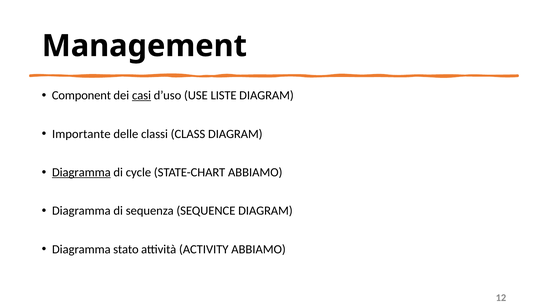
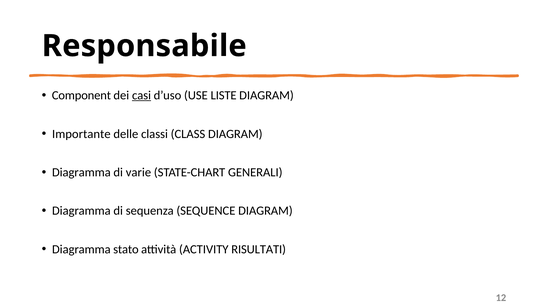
Management: Management -> Responsabile
Diagramma at (81, 172) underline: present -> none
cycle: cycle -> varie
STATE-CHART ABBIAMO: ABBIAMO -> GENERALI
ACTIVITY ABBIAMO: ABBIAMO -> RISULTATI
